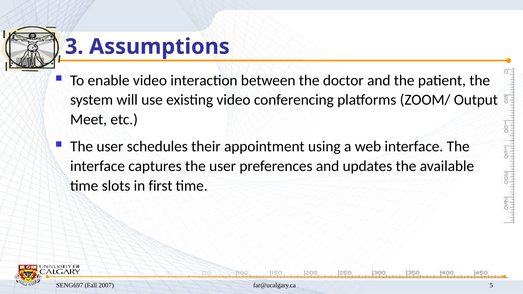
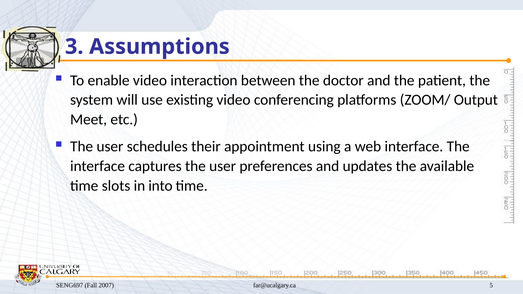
first: first -> into
